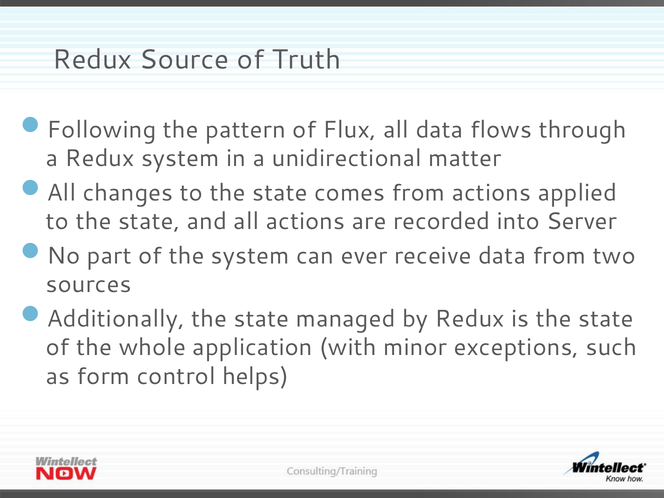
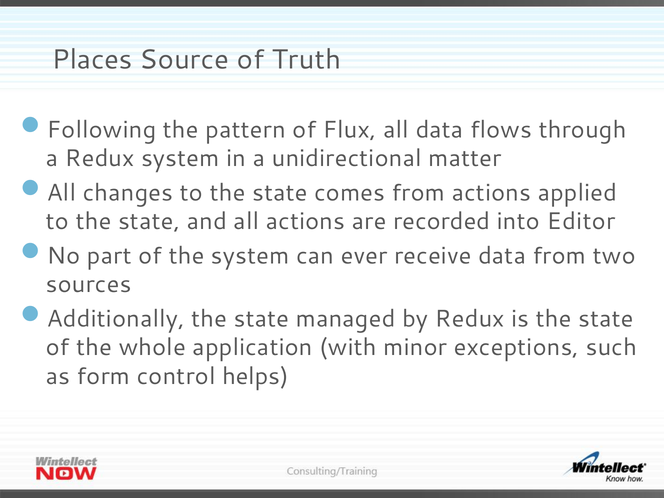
Redux at (92, 59): Redux -> Places
Server: Server -> Editor
